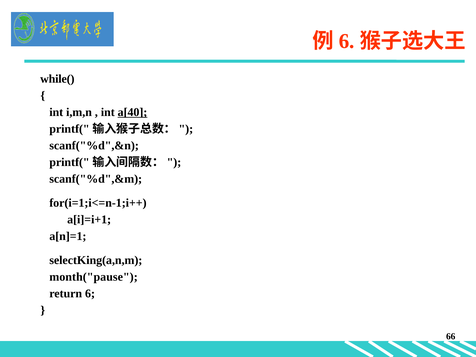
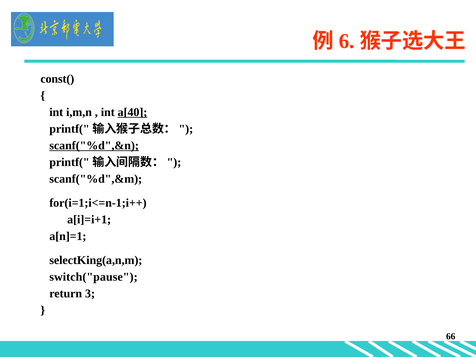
while(: while( -> const(
scanf("%d",&n underline: none -> present
month("pause: month("pause -> switch("pause
return 6: 6 -> 3
